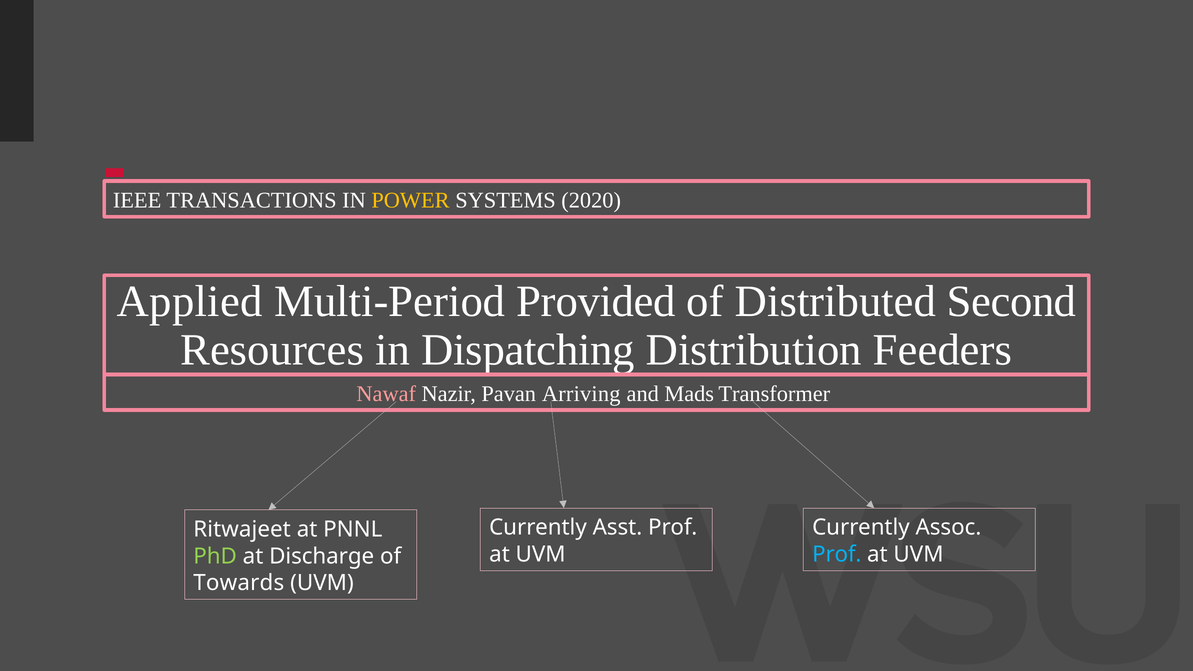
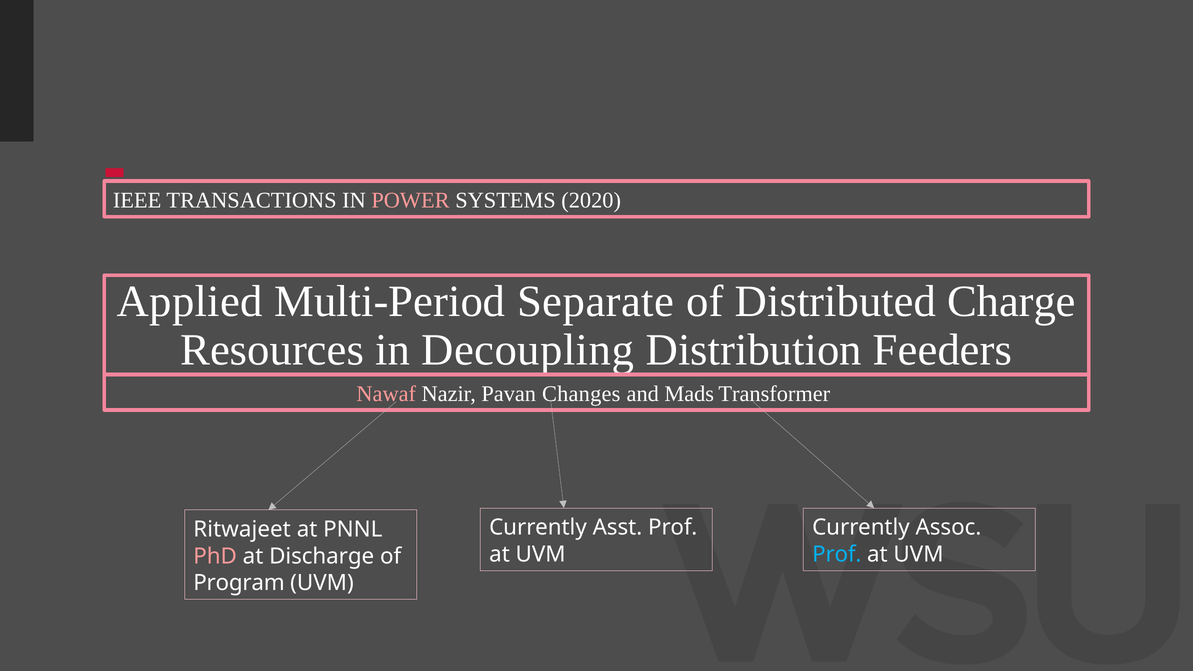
POWER colour: yellow -> pink
Provided: Provided -> Separate
Second: Second -> Charge
Dispatching: Dispatching -> Decoupling
Arriving: Arriving -> Changes
PhD colour: light green -> pink
Towards: Towards -> Program
